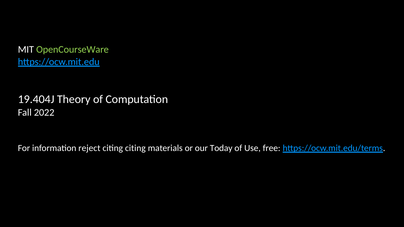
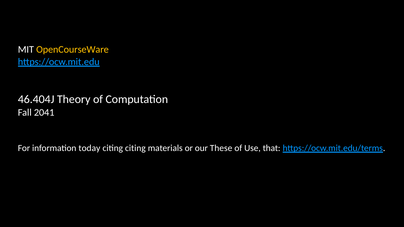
OpenCourseWare colour: light green -> yellow
19.404J: 19.404J -> 46.404J
2022: 2022 -> 2041
reject: reject -> today
Today: Today -> These
free: free -> that
